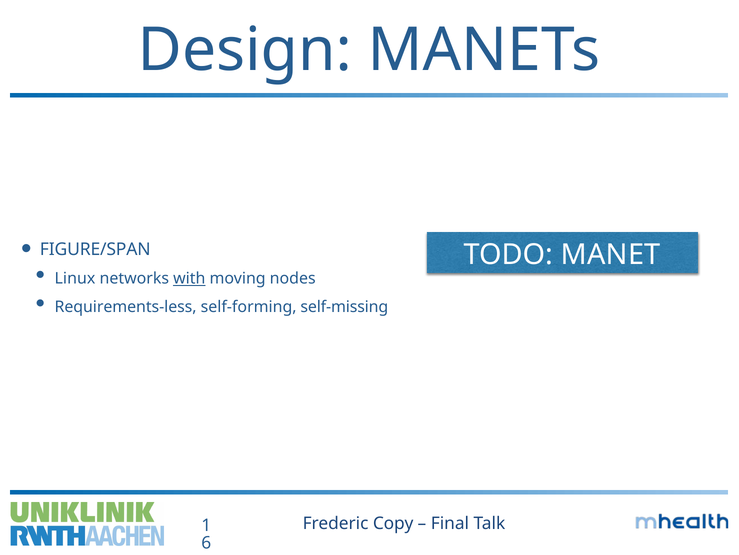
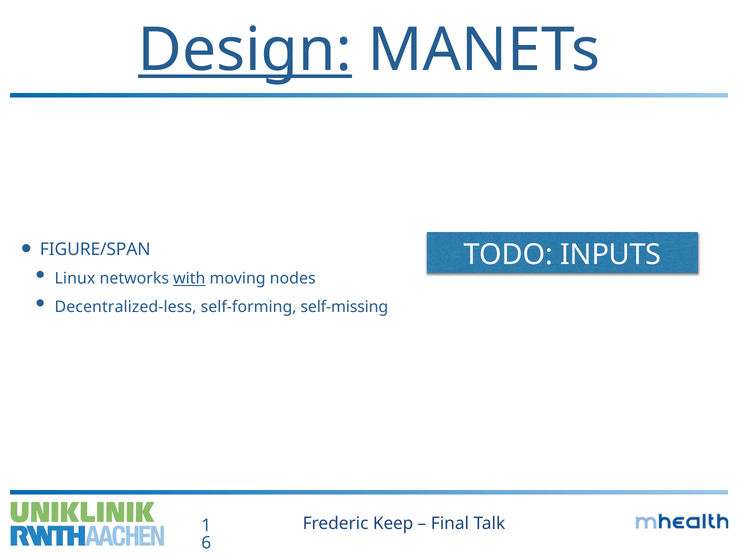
Design underline: none -> present
MANET: MANET -> INPUTS
Requirements-less: Requirements-less -> Decentralized-less
Copy: Copy -> Keep
